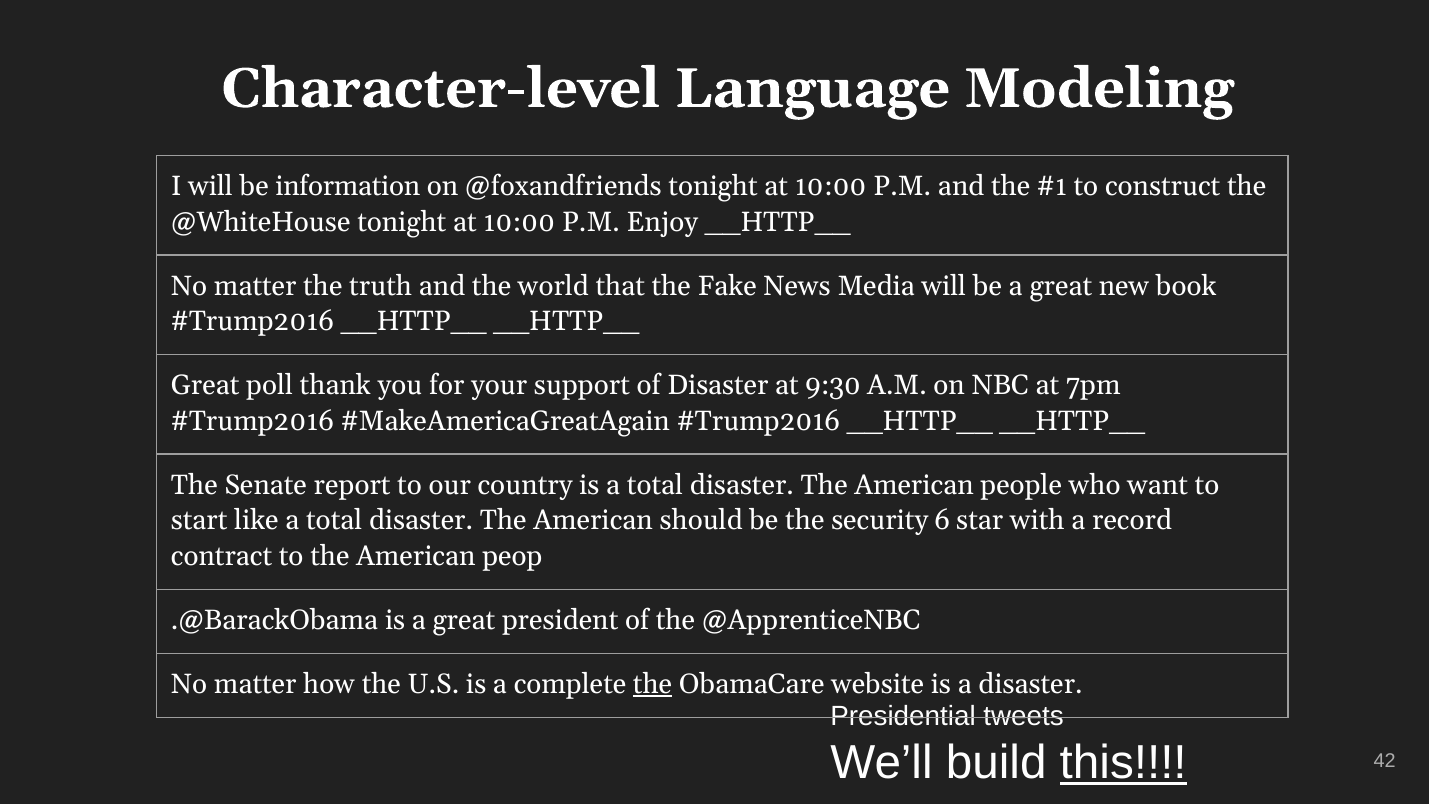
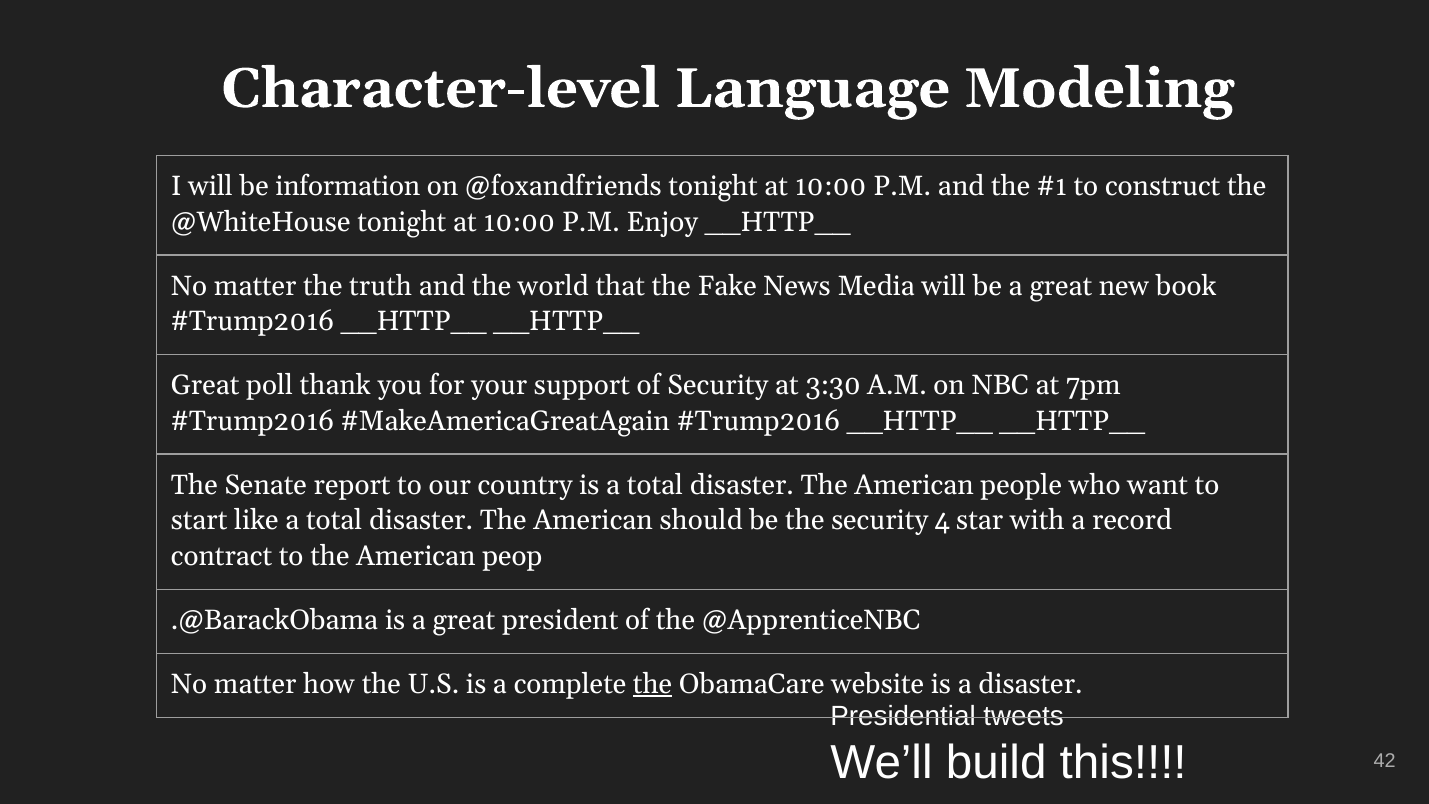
of Disaster: Disaster -> Security
9:30: 9:30 -> 3:30
6: 6 -> 4
this underline: present -> none
